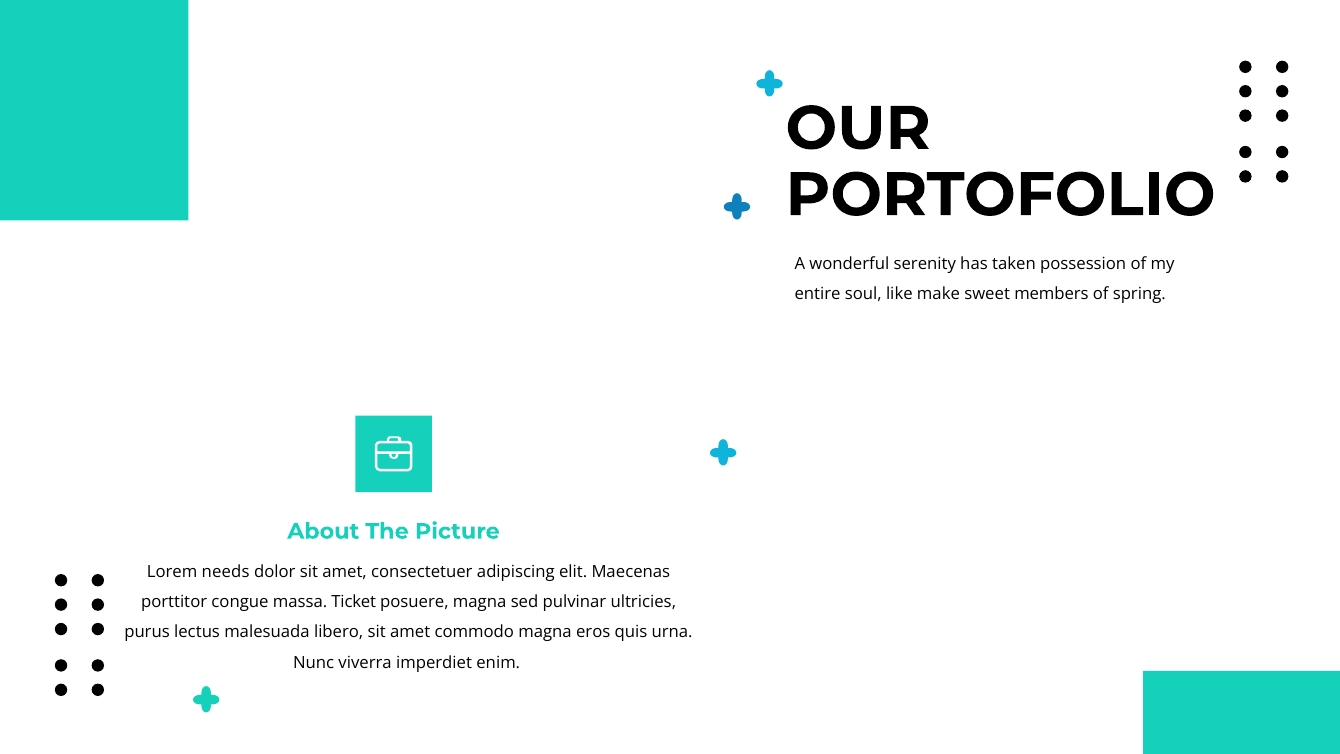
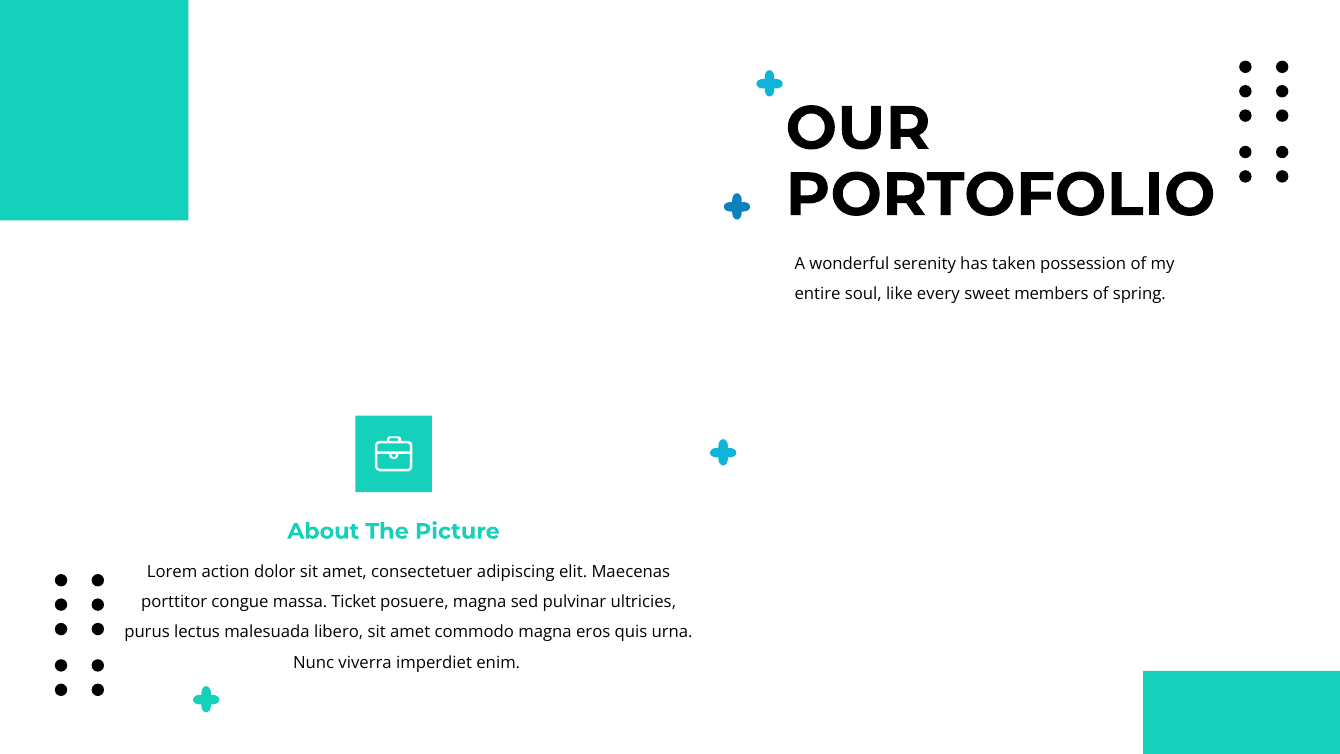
make: make -> every
needs: needs -> action
